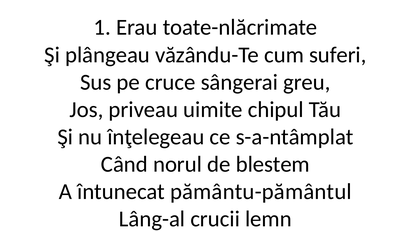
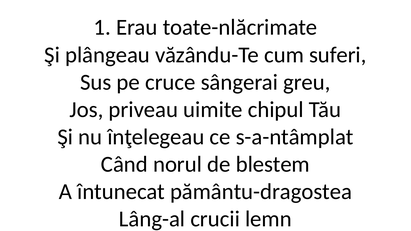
pământu-pământul: pământu-pământul -> pământu-dragostea
